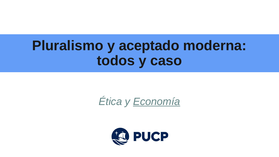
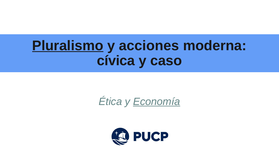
Pluralismo underline: none -> present
aceptado: aceptado -> acciones
todos: todos -> cívica
